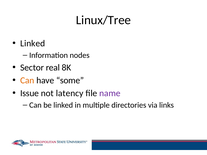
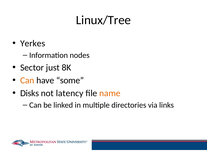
Linked at (33, 43): Linked -> Yerkes
real: real -> just
Issue: Issue -> Disks
name colour: purple -> orange
